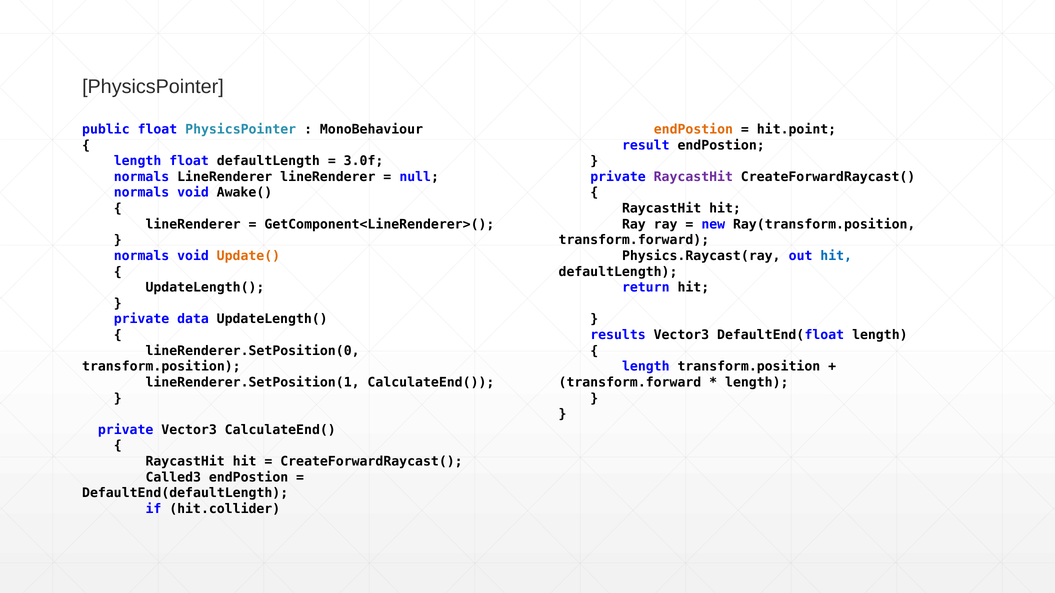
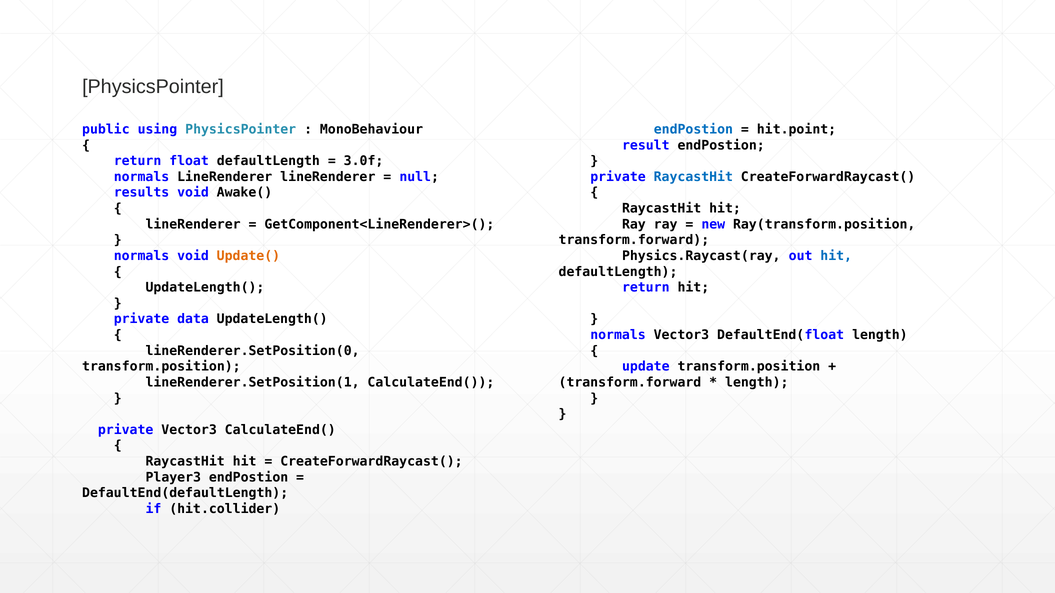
public float: float -> using
endPostion at (693, 129) colour: orange -> blue
length at (138, 161): length -> return
RaycastHit at (693, 177) colour: purple -> blue
normals at (142, 193): normals -> results
results at (618, 335): results -> normals
length at (646, 367): length -> update
Called3: Called3 -> Player3
